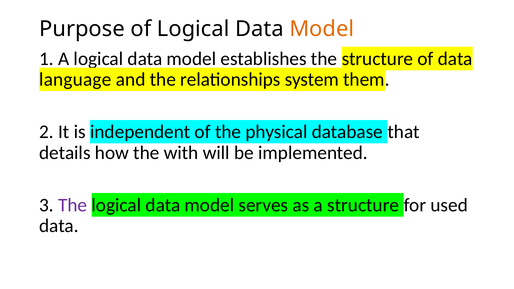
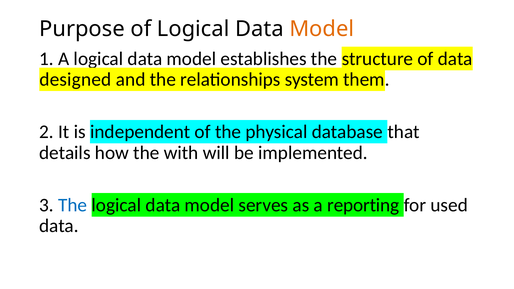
language: language -> designed
The at (73, 205) colour: purple -> blue
a structure: structure -> reporting
